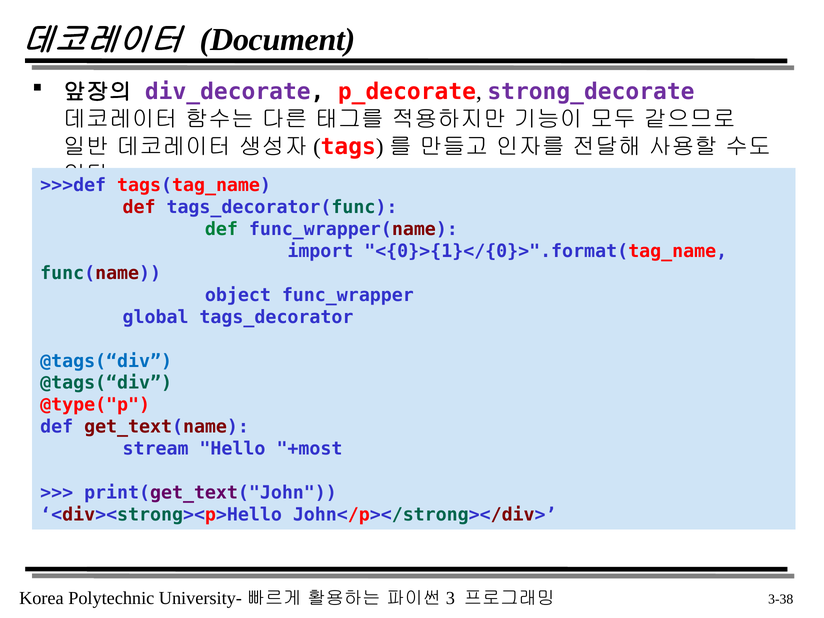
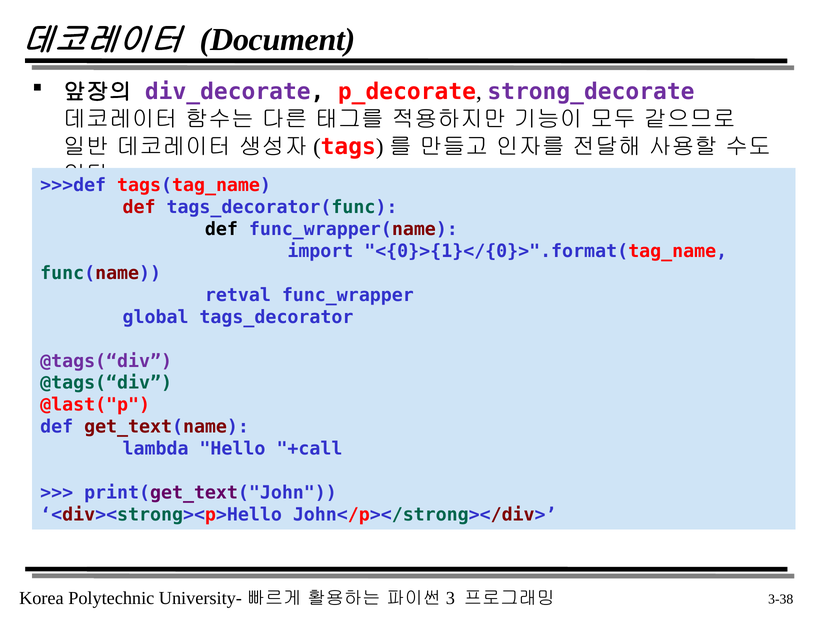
def at (221, 229) colour: green -> black
object: object -> retval
@tags(“div at (106, 361) colour: blue -> purple
@type("p: @type("p -> @last("p
stream: stream -> lambda
+most: +most -> +call
